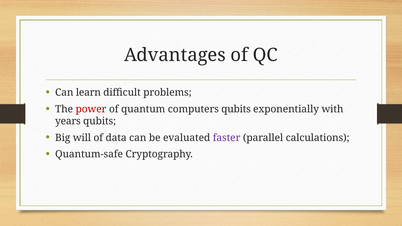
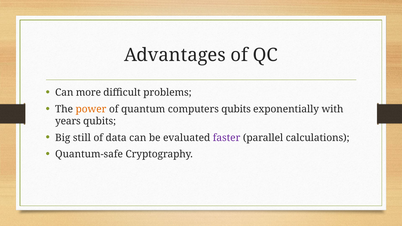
learn: learn -> more
power colour: red -> orange
will: will -> still
